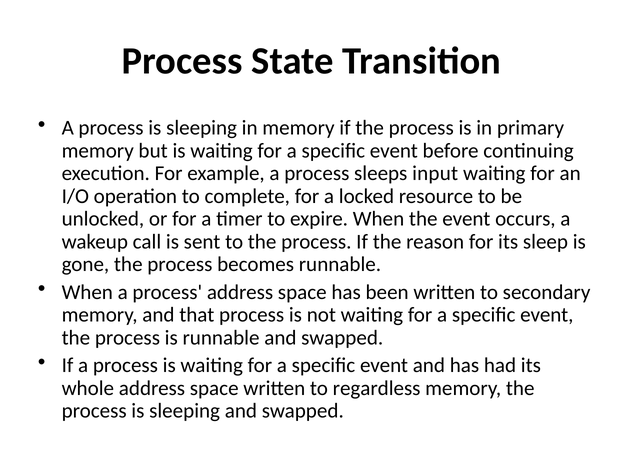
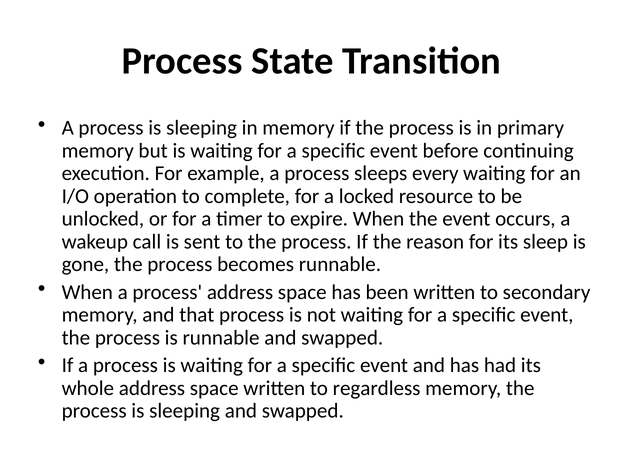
input: input -> every
